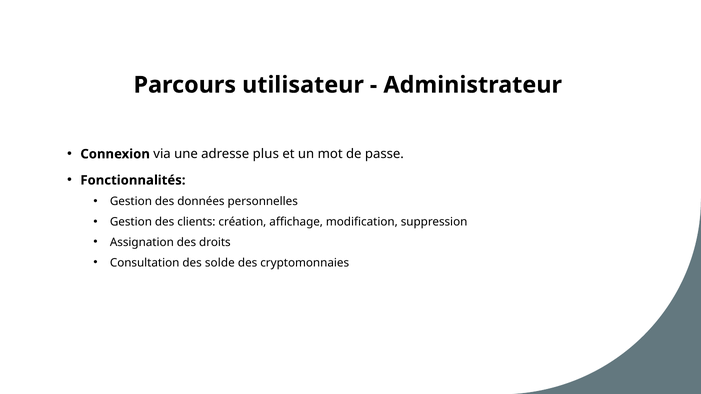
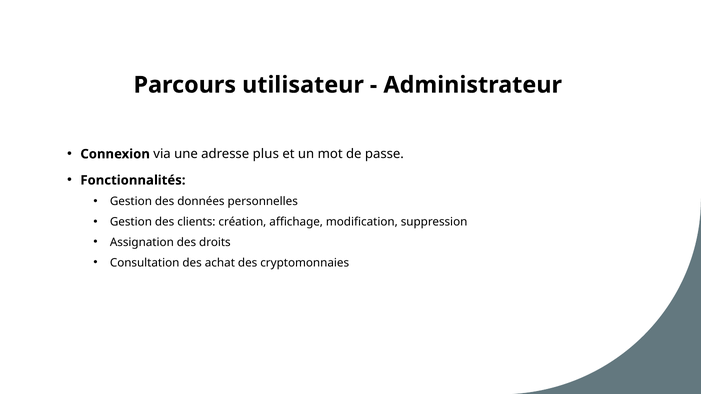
solde: solde -> achat
